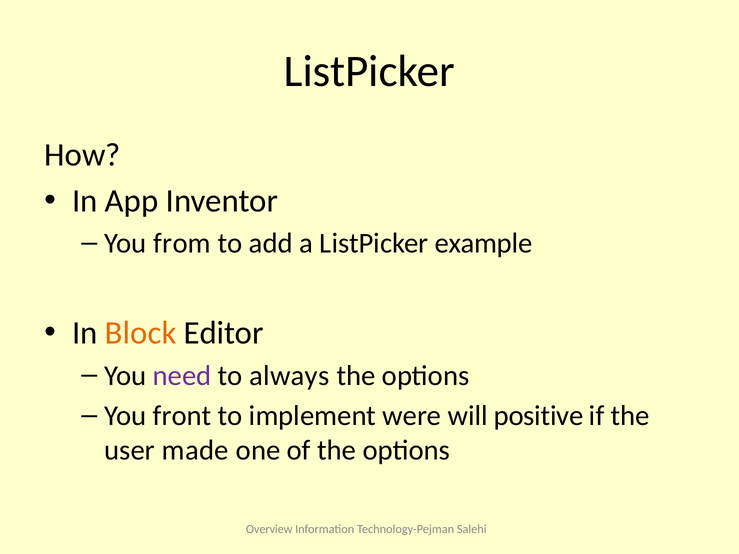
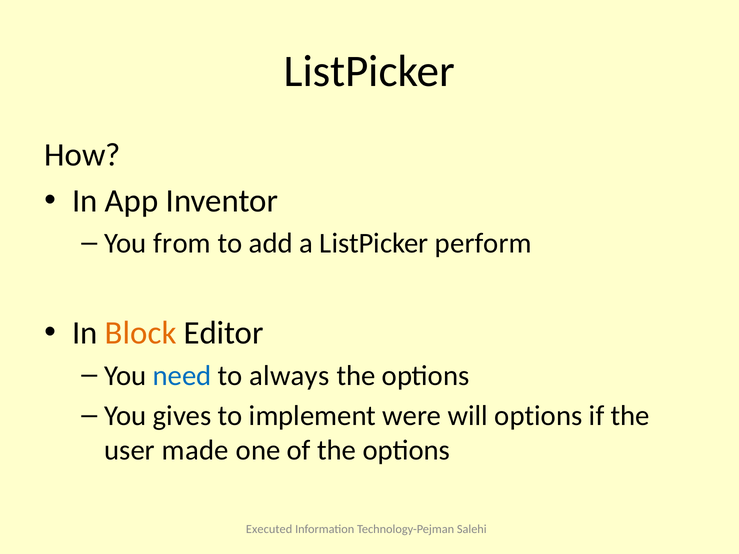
example: example -> perform
need colour: purple -> blue
front: front -> gives
will positive: positive -> options
Overview: Overview -> Executed
